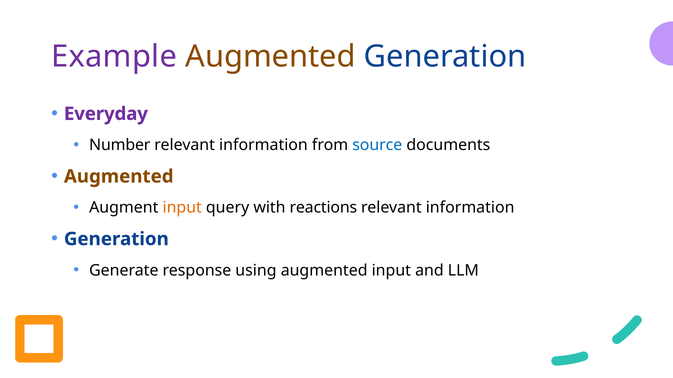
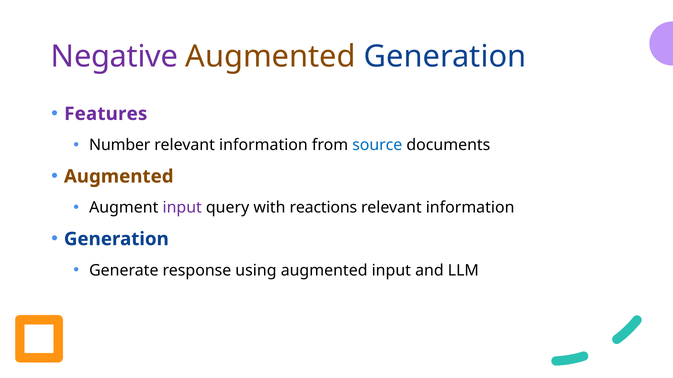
Example: Example -> Negative
Everyday: Everyday -> Features
input at (182, 208) colour: orange -> purple
